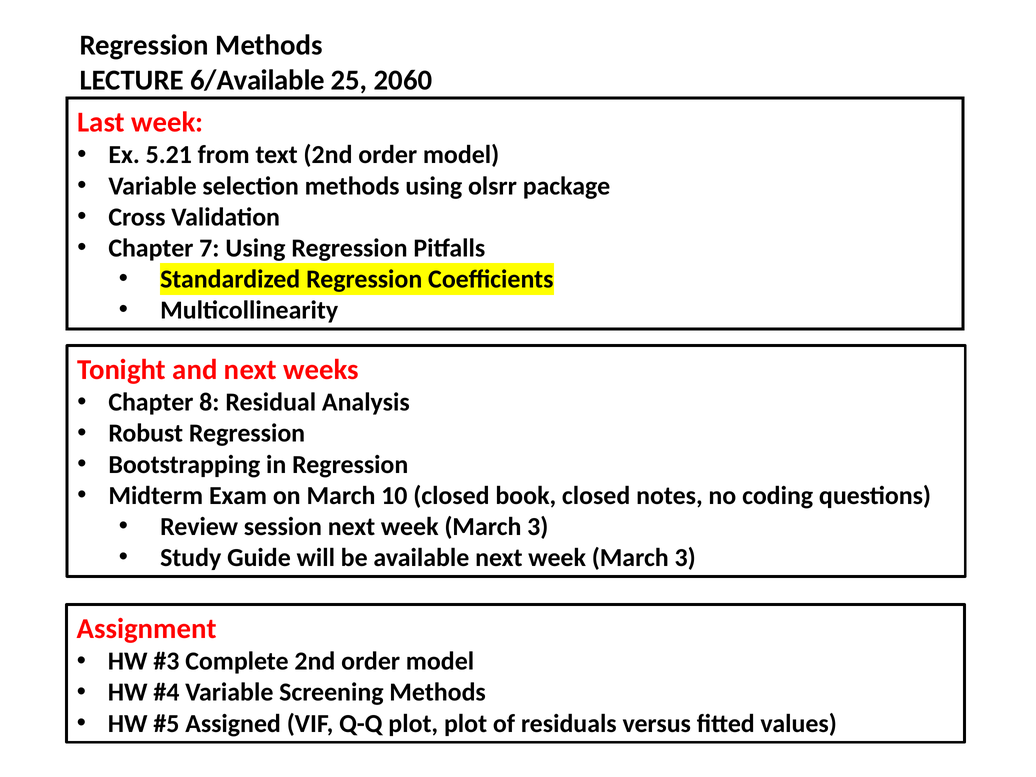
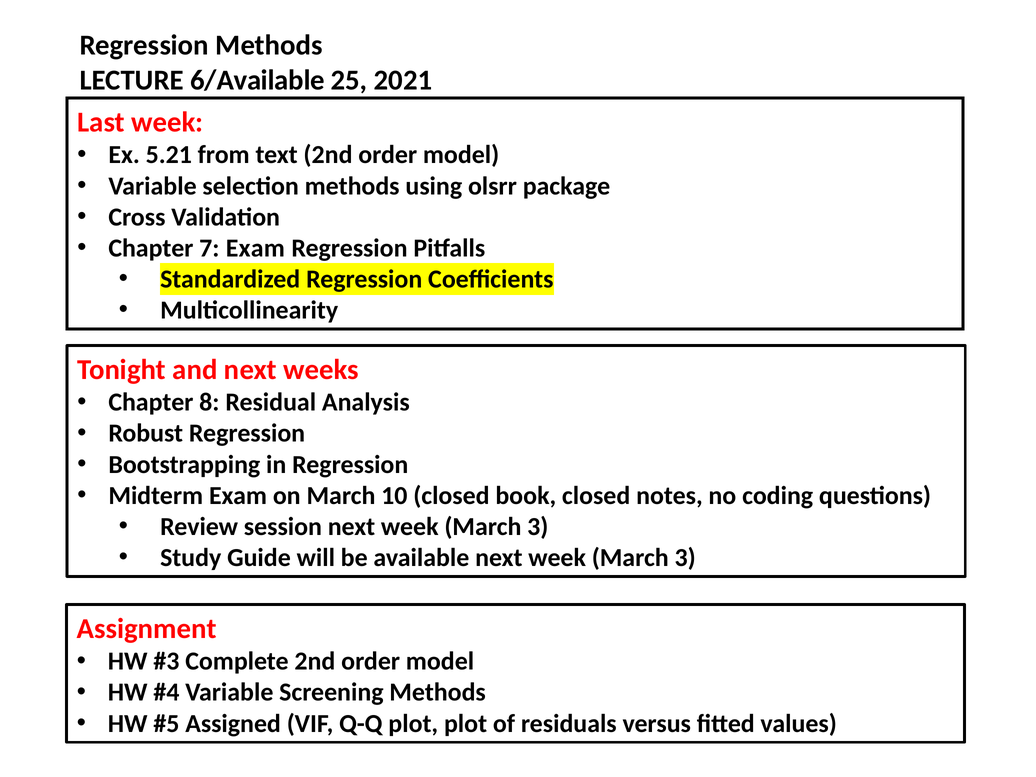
2060: 2060 -> 2021
7 Using: Using -> Exam
